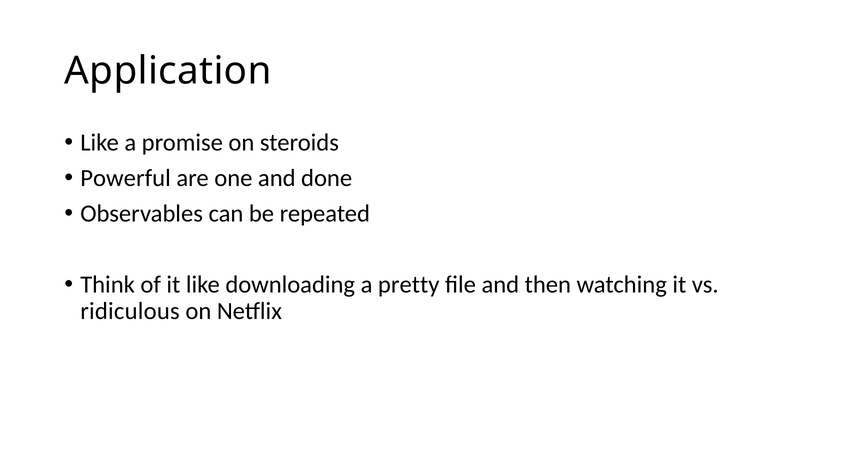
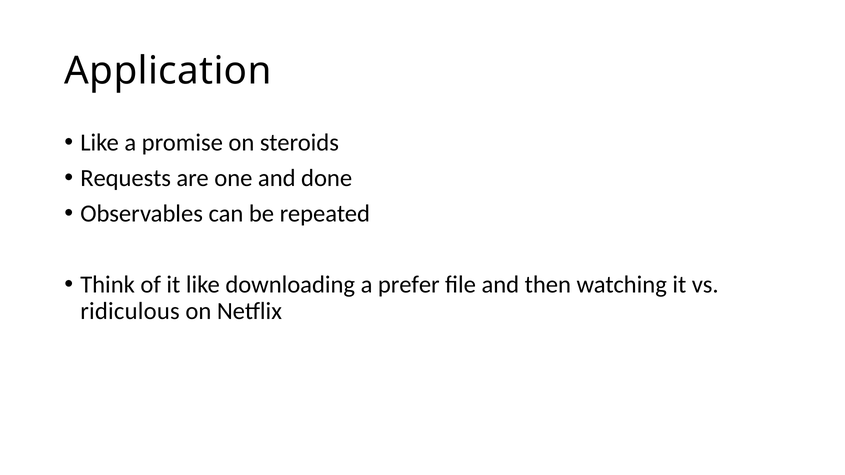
Powerful: Powerful -> Requests
pretty: pretty -> prefer
